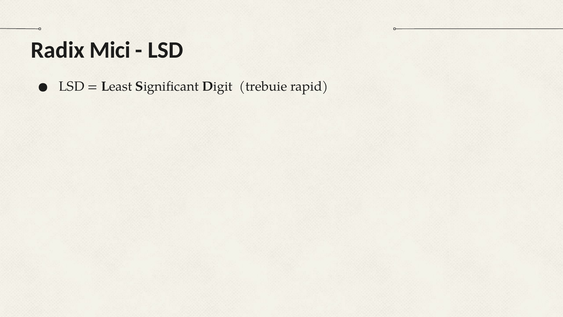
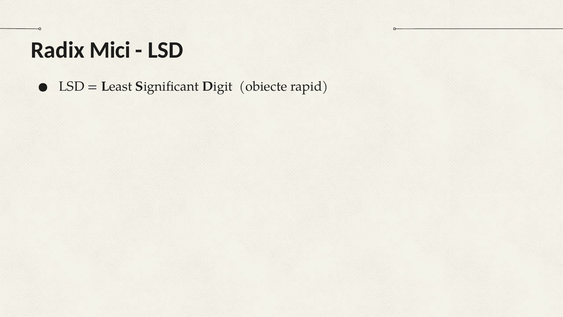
trebuie: trebuie -> obiecte
